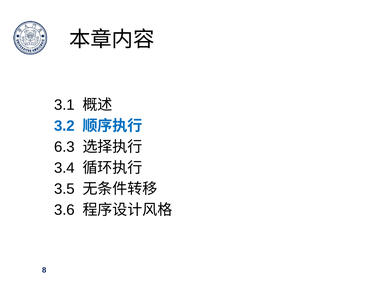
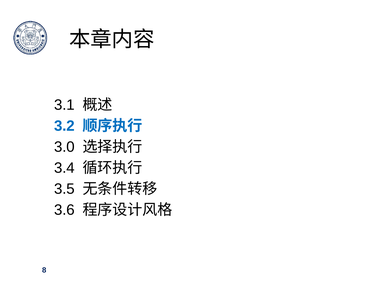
6.3: 6.3 -> 3.0
